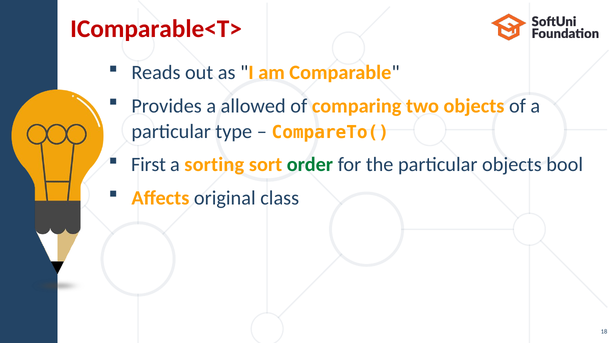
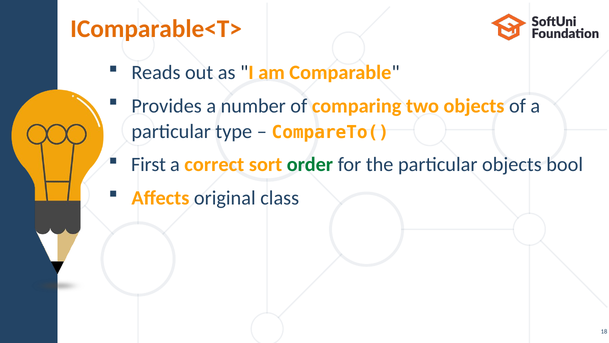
IComparable<T> colour: red -> orange
allowed: allowed -> number
sorting: sorting -> correct
